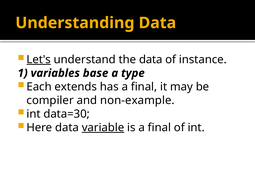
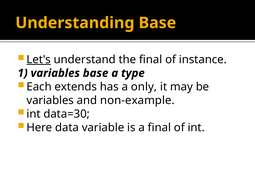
Understanding Data: Data -> Base
the data: data -> final
has a final: final -> only
compiler at (50, 100): compiler -> variables
variable underline: present -> none
